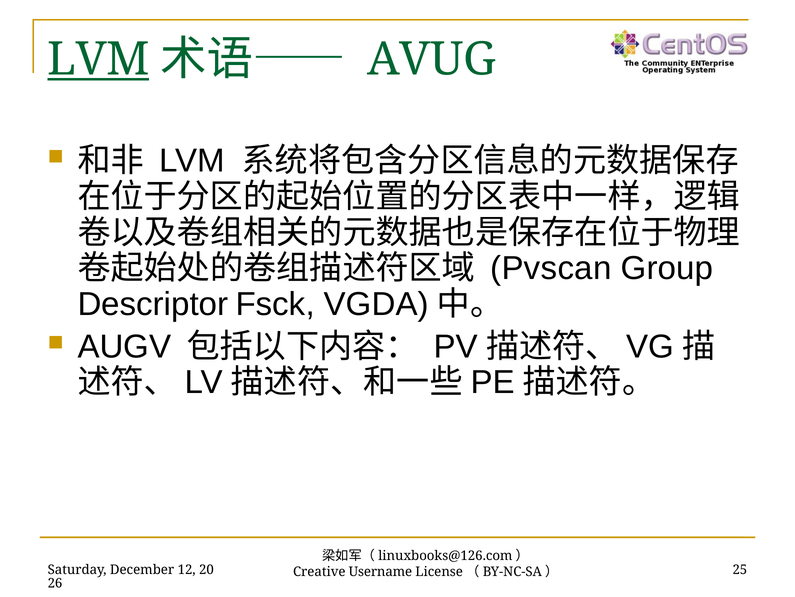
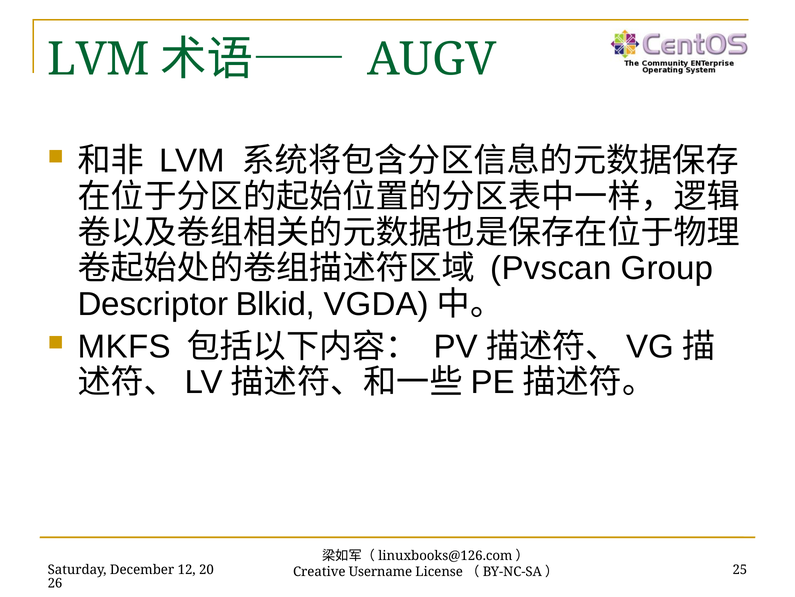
LVM at (99, 59) underline: present -> none
AVUG: AVUG -> AUGV
Fsck: Fsck -> Blkid
AUGV: AUGV -> MKFS
